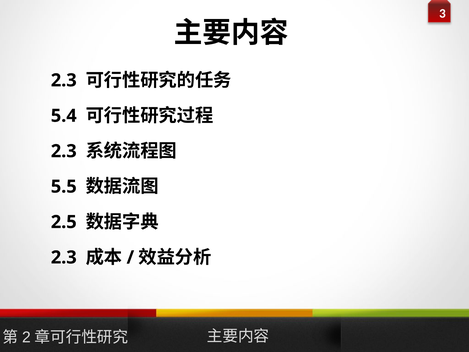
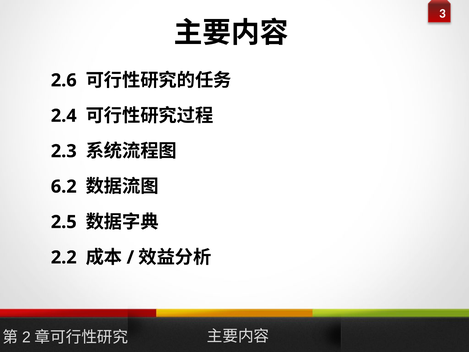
2.3 at (64, 80): 2.3 -> 2.6
5.4: 5.4 -> 2.4
5.5: 5.5 -> 6.2
2.3 at (64, 257): 2.3 -> 2.2
